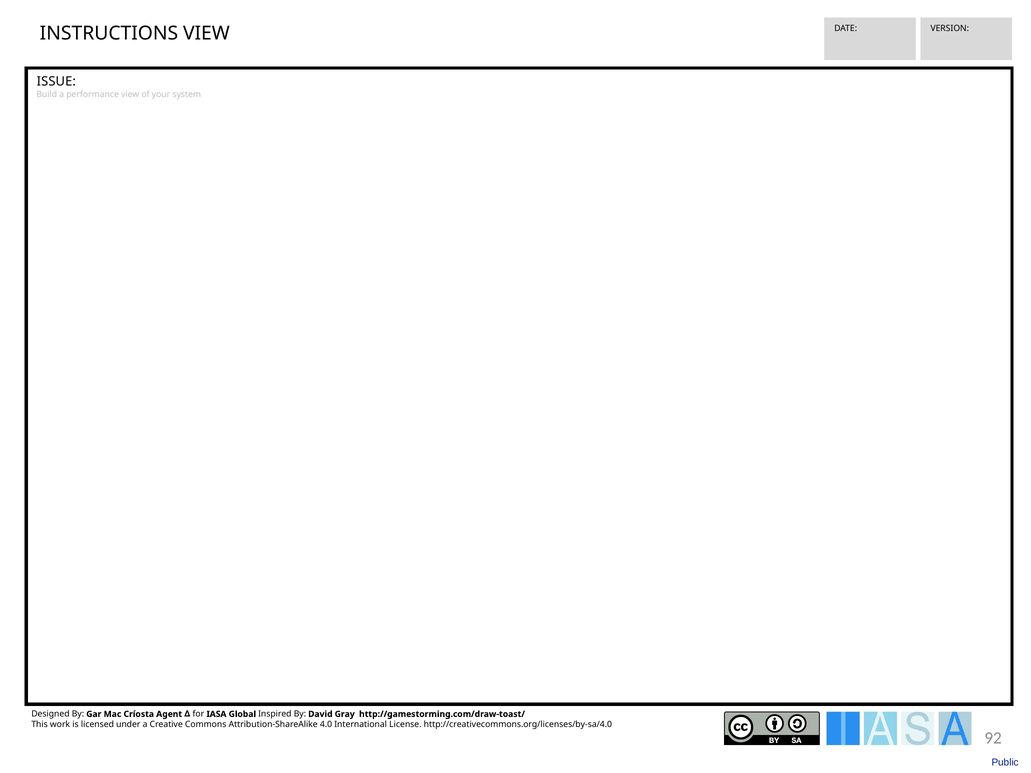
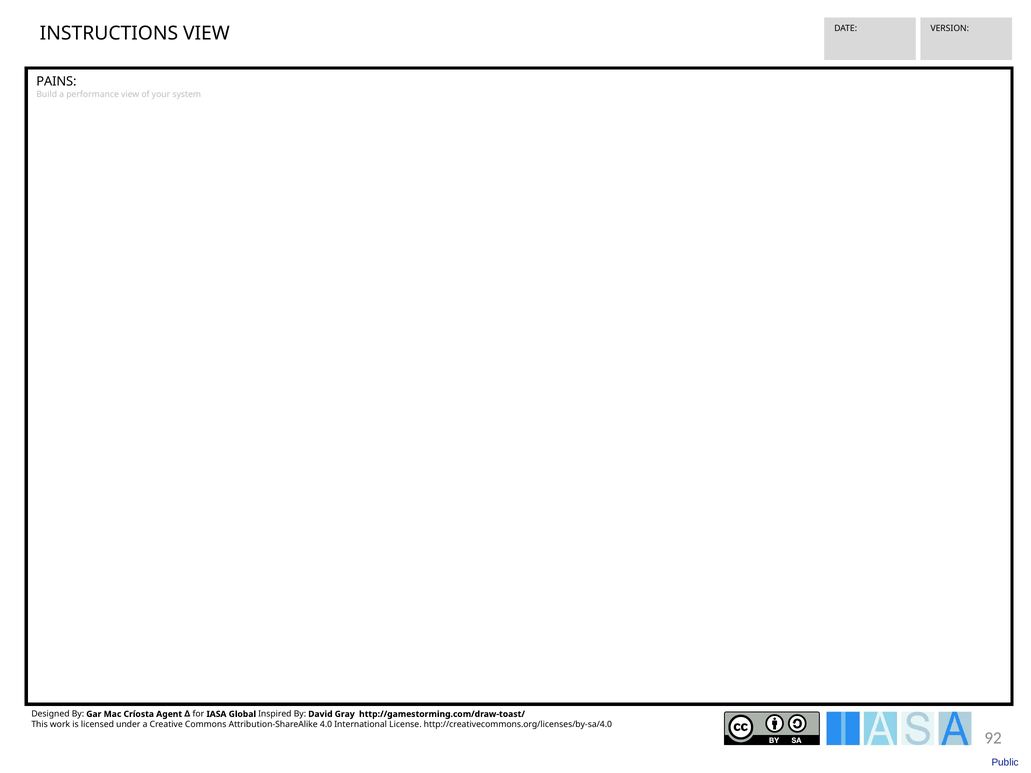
ISSUE: ISSUE -> PAINS
